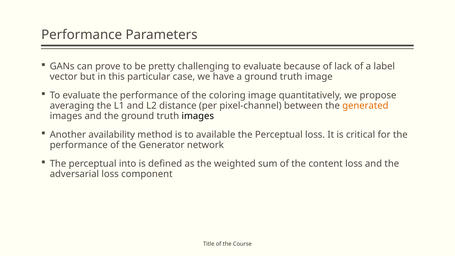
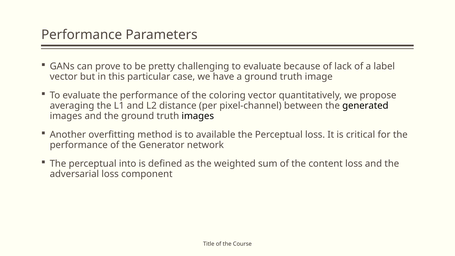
coloring image: image -> vector
generated colour: orange -> black
availability: availability -> overfitting
